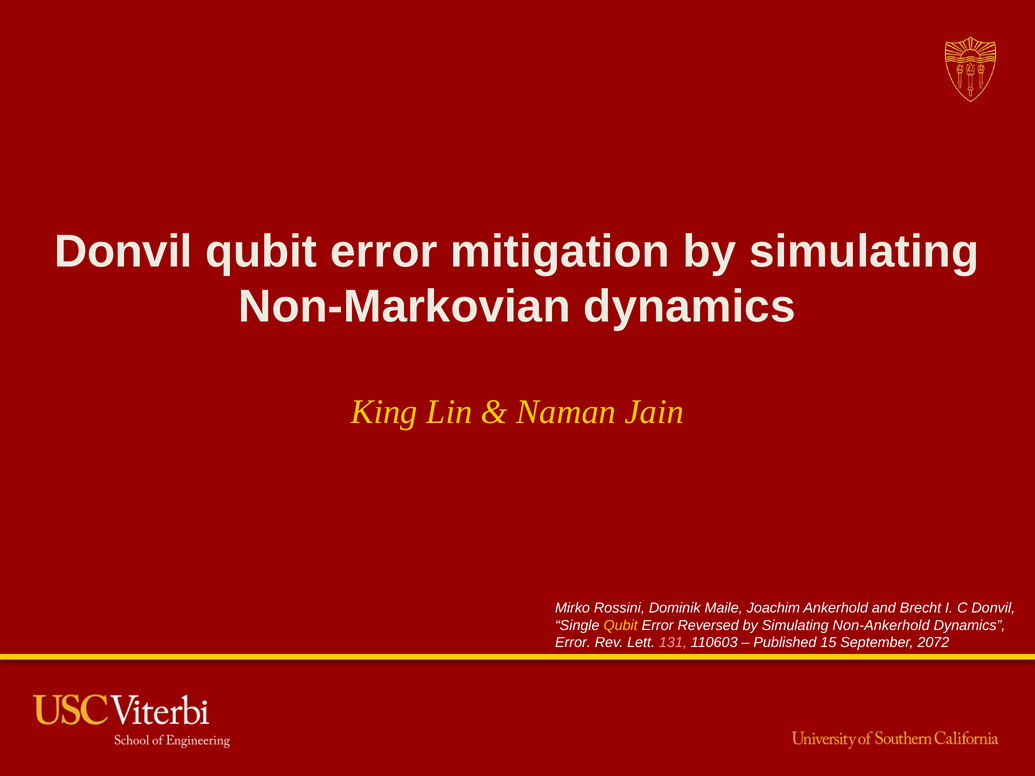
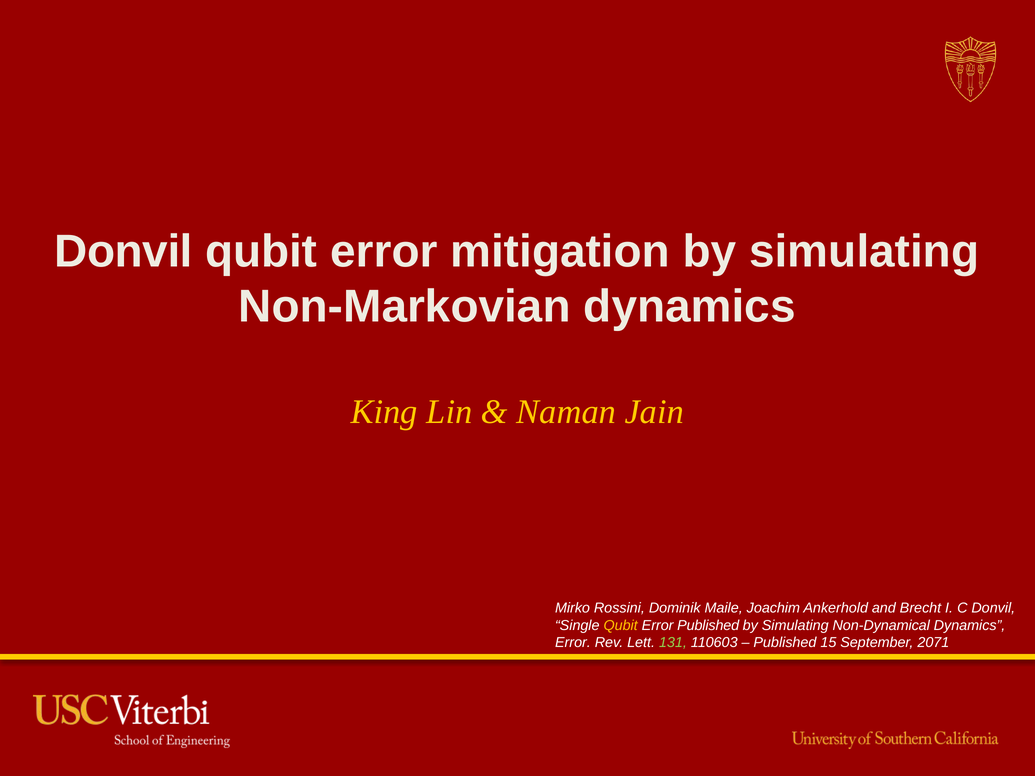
Error Reversed: Reversed -> Published
Non-Ankerhold: Non-Ankerhold -> Non-Dynamical
131 colour: pink -> light green
2072: 2072 -> 2071
